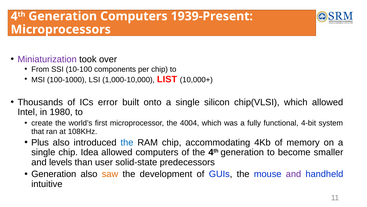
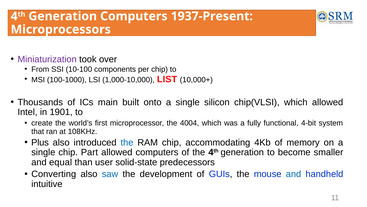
1939-Present: 1939-Present -> 1937-Present
error: error -> main
1980: 1980 -> 1901
Idea: Idea -> Part
levels: levels -> equal
Generation at (54, 174): Generation -> Converting
saw colour: orange -> blue
and at (293, 174) colour: purple -> blue
